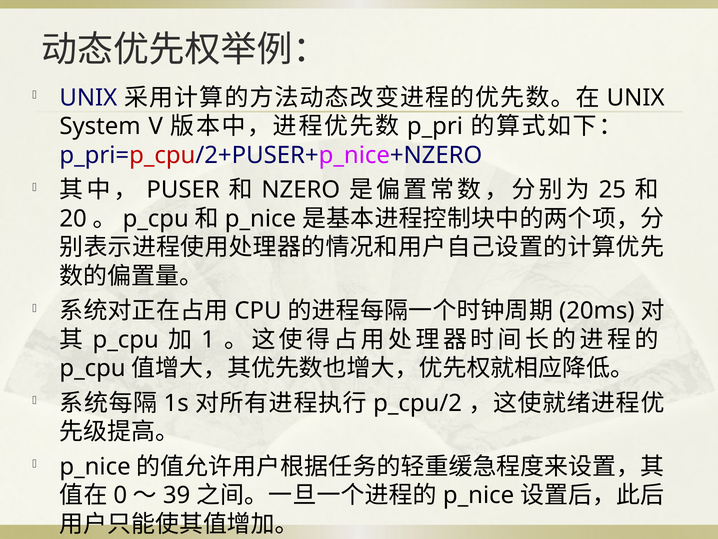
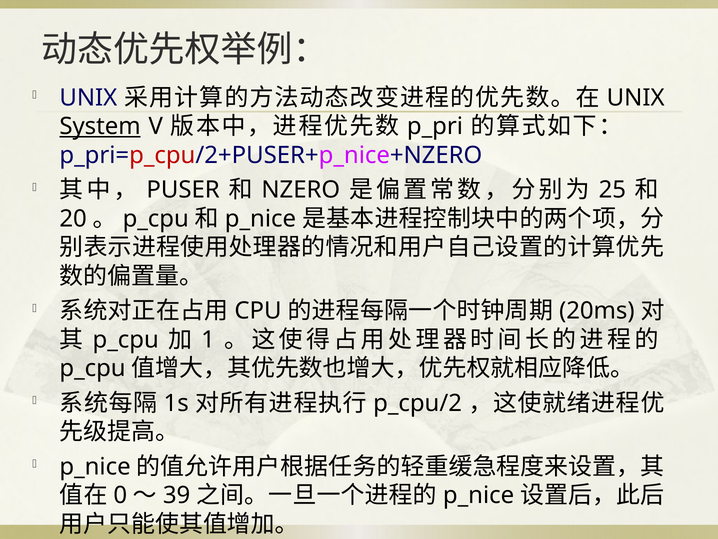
System underline: none -> present
